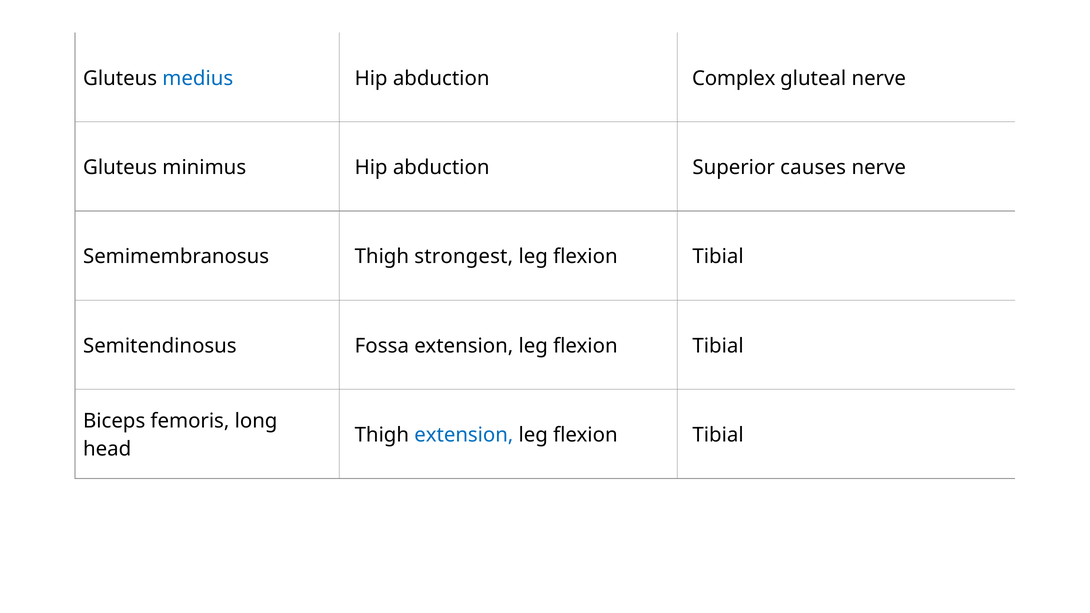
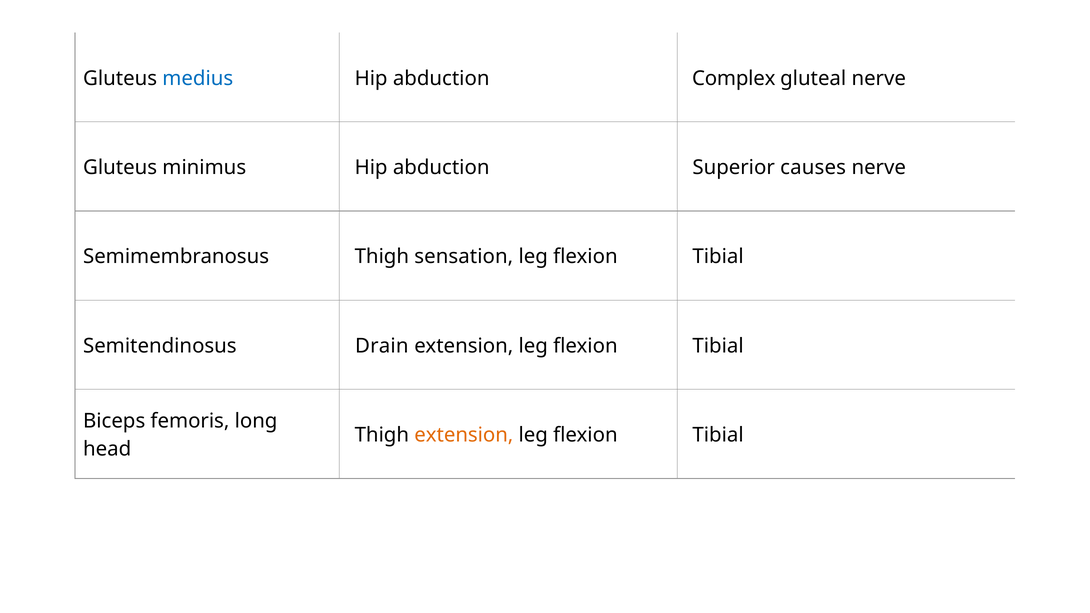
strongest: strongest -> sensation
Fossa: Fossa -> Drain
extension at (464, 435) colour: blue -> orange
